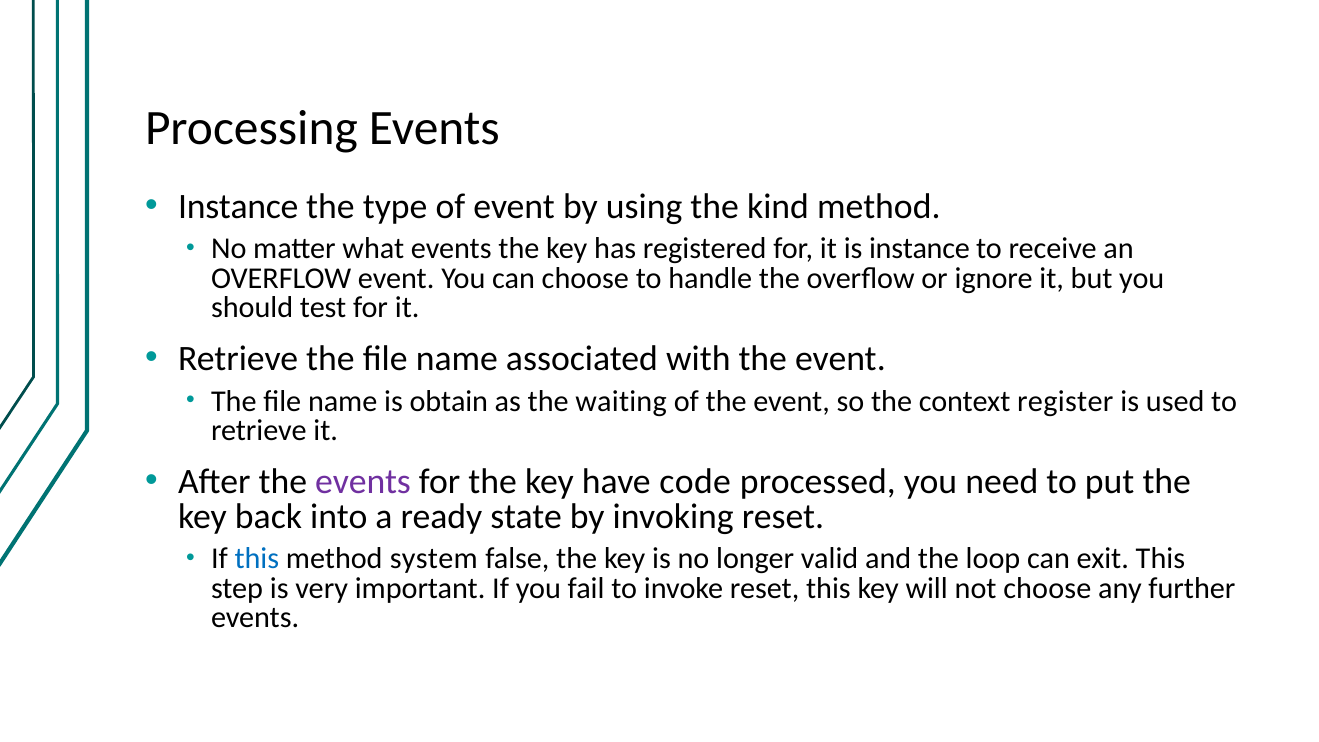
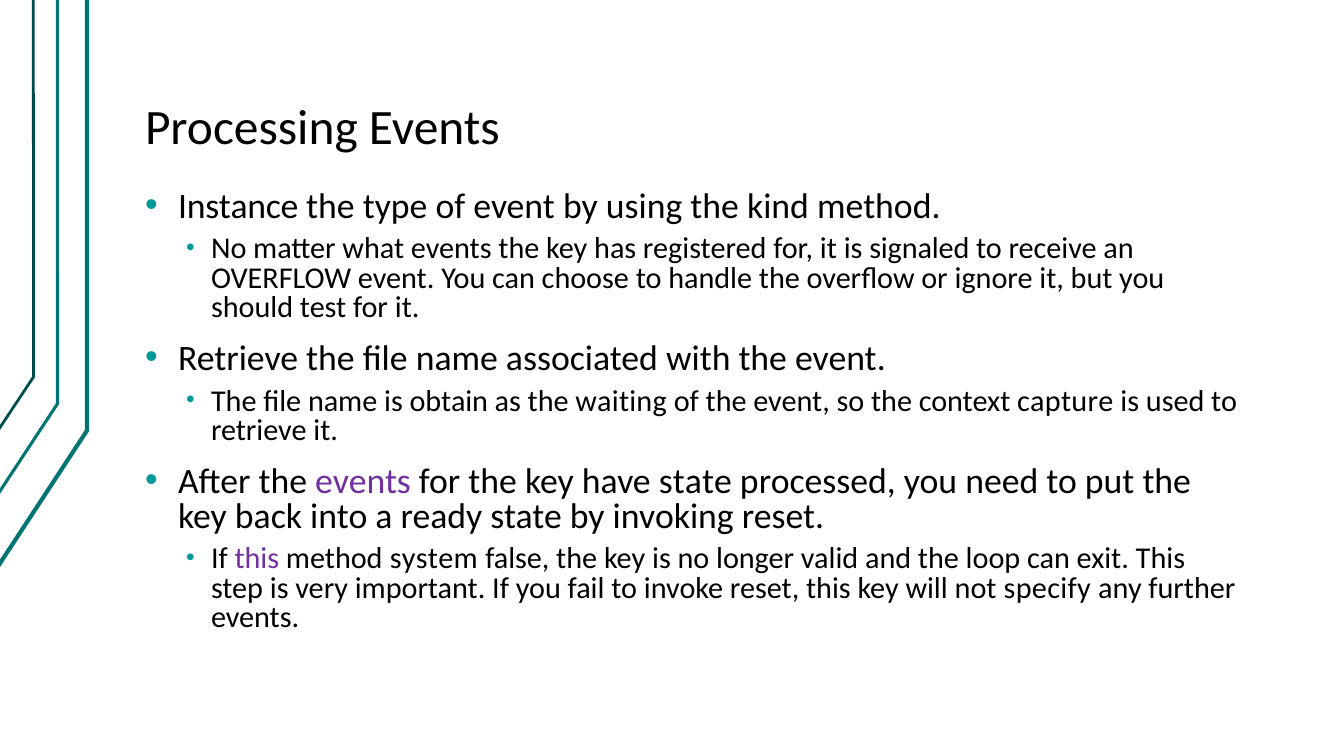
is instance: instance -> signaled
register: register -> capture
have code: code -> state
this at (257, 559) colour: blue -> purple
not choose: choose -> specify
